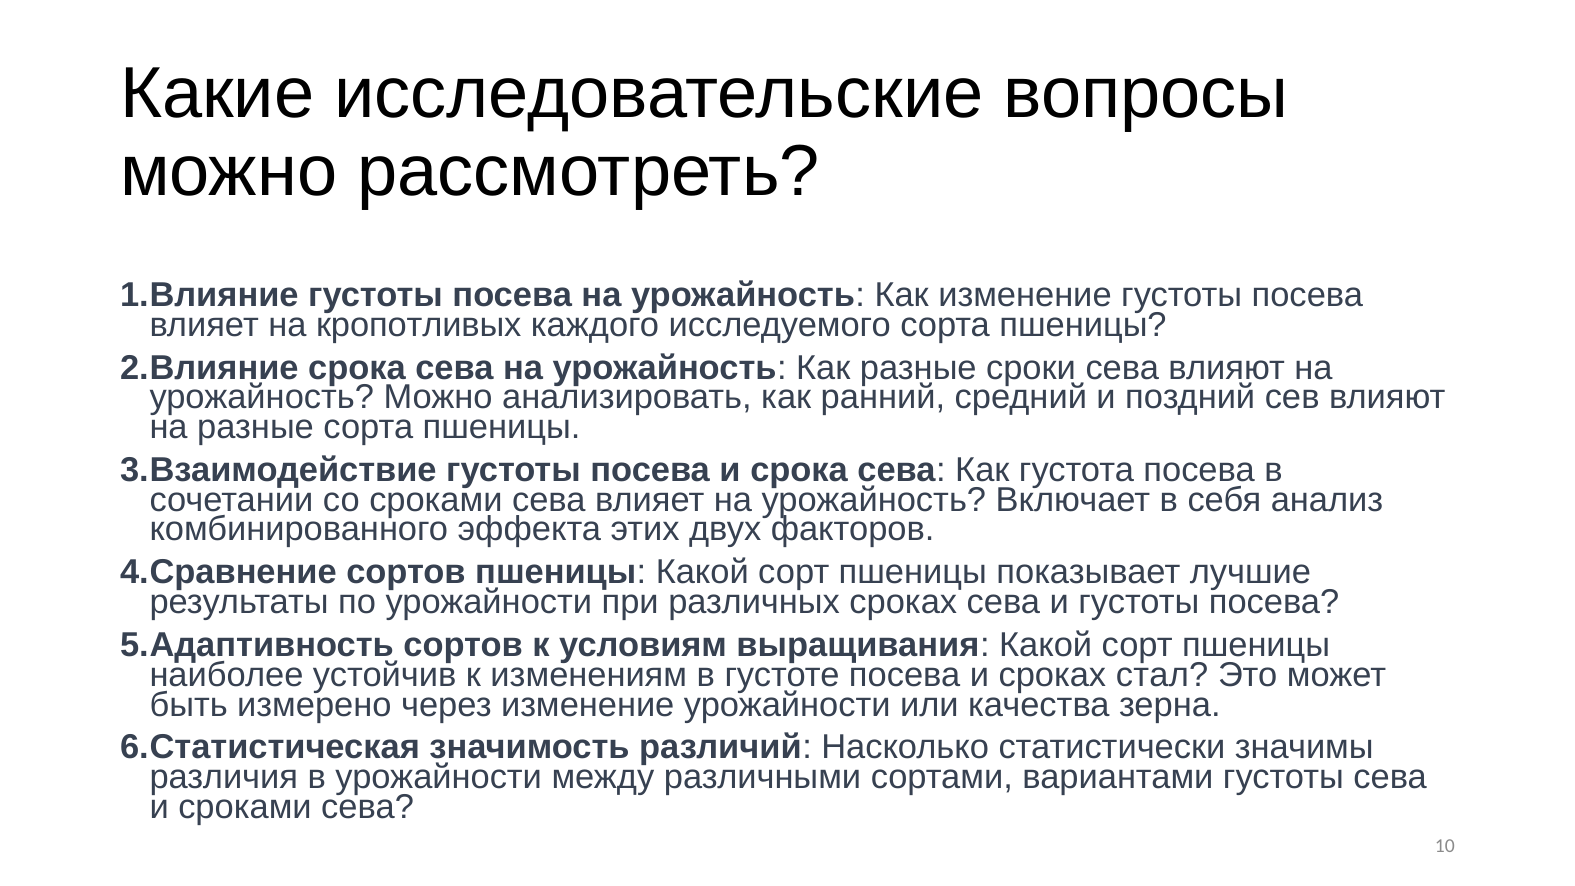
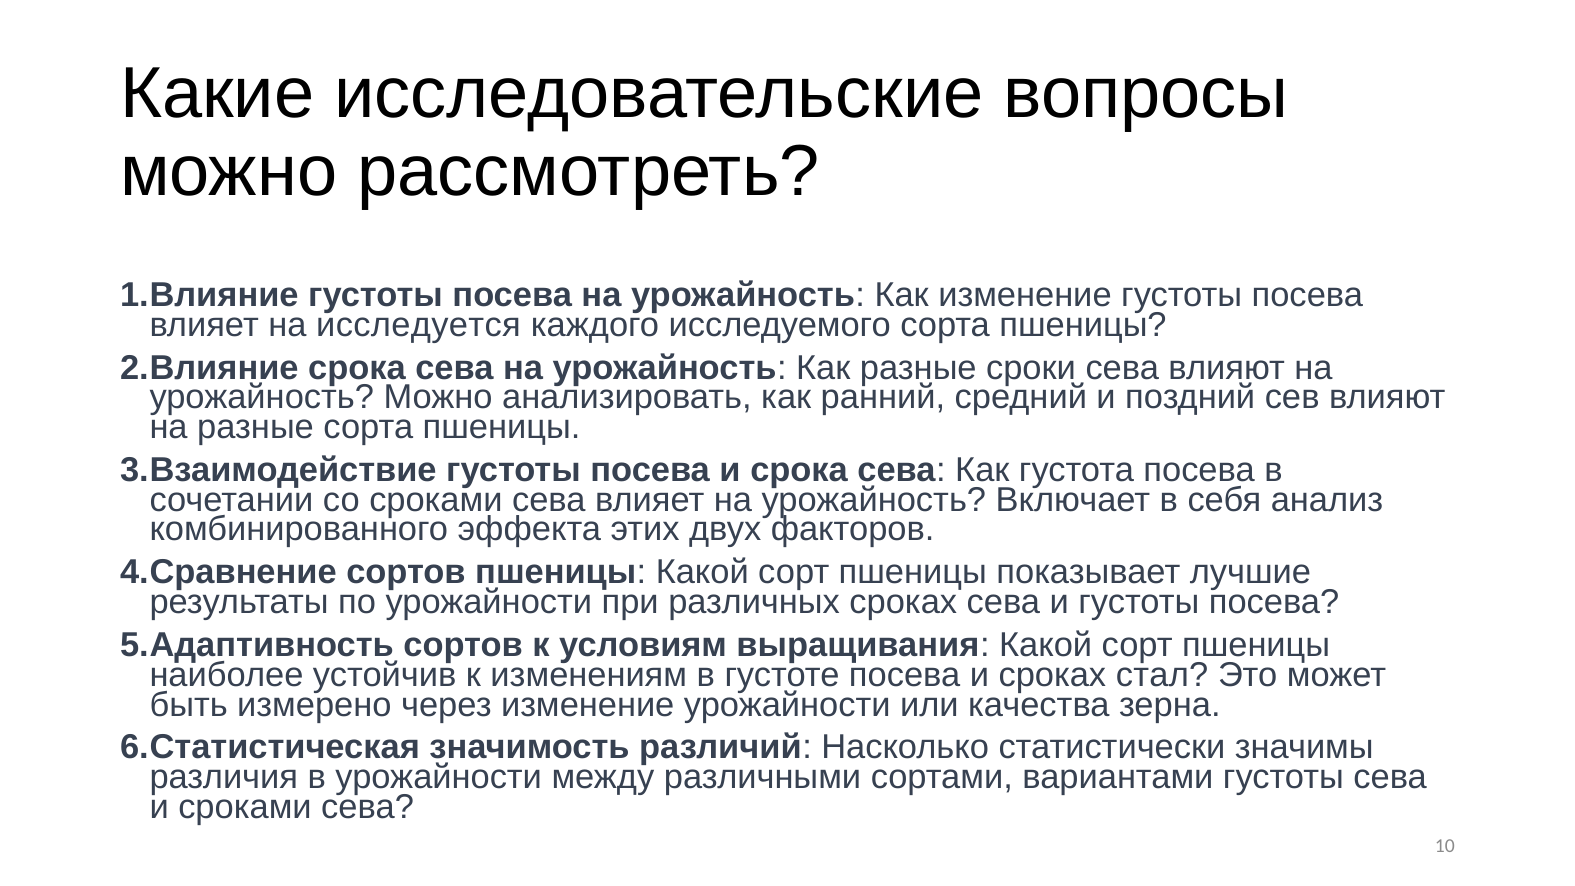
кропотливых: кропотливых -> исследуется
